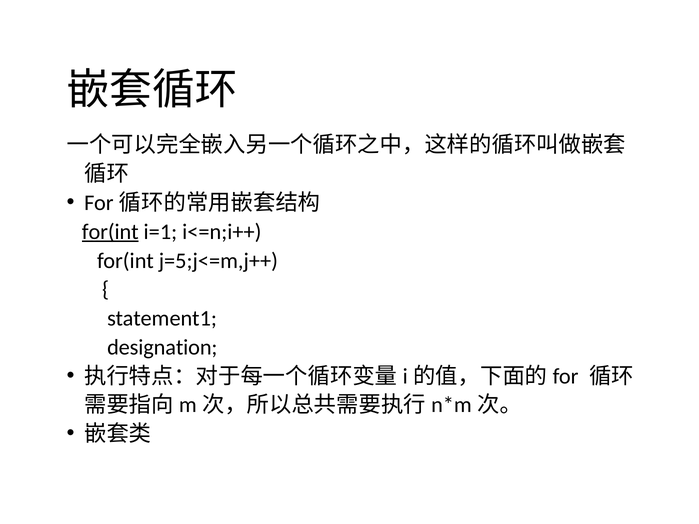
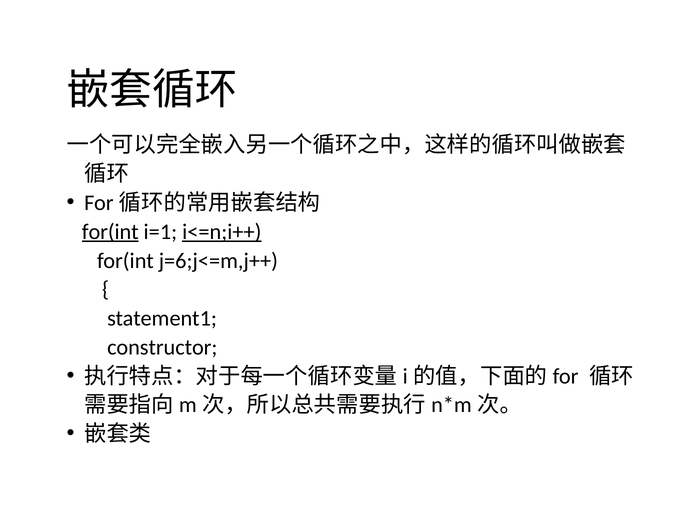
i<=n;i++ underline: none -> present
j=5;j<=m,j++: j=5;j<=m,j++ -> j=6;j<=m,j++
designation: designation -> constructor
